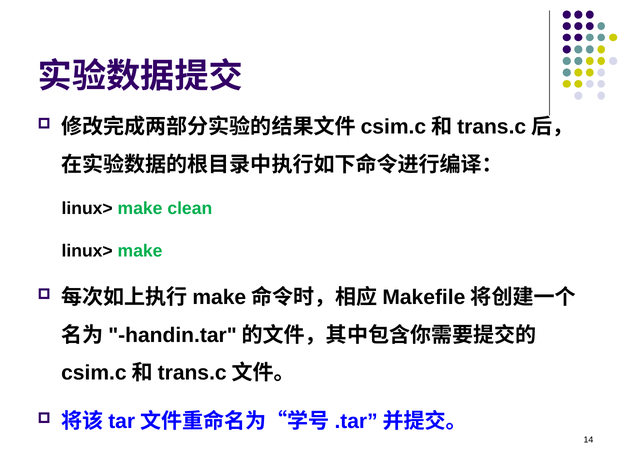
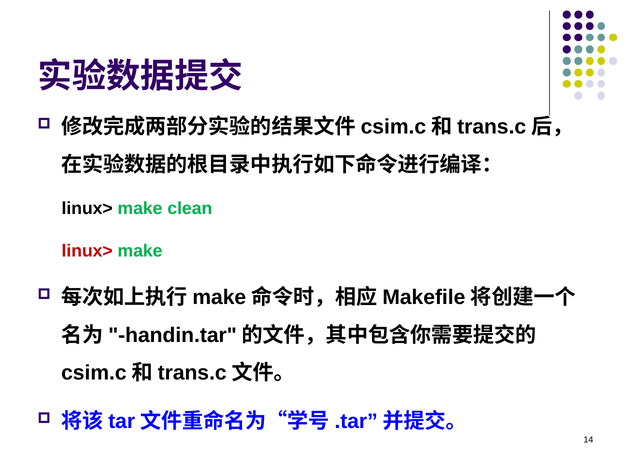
linux> at (87, 251) colour: black -> red
